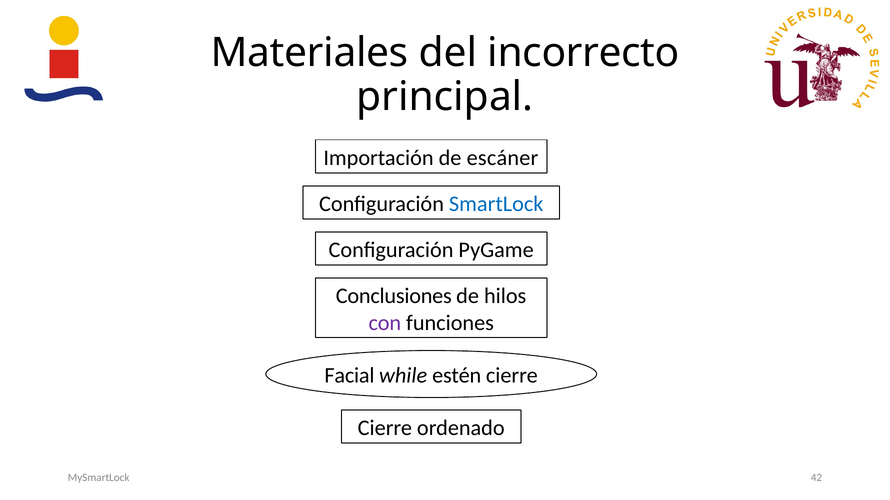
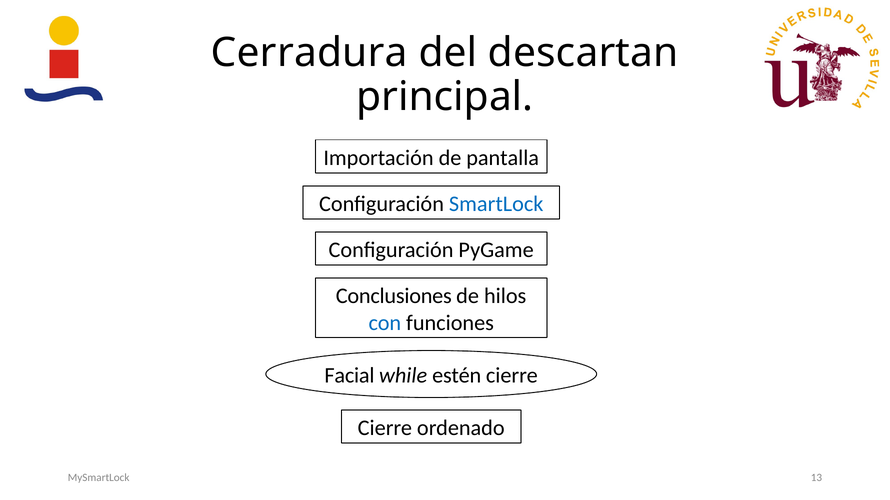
Materiales: Materiales -> Cerradura
incorrecto: incorrecto -> descartan
escáner: escáner -> pantalla
con colour: purple -> blue
42: 42 -> 13
